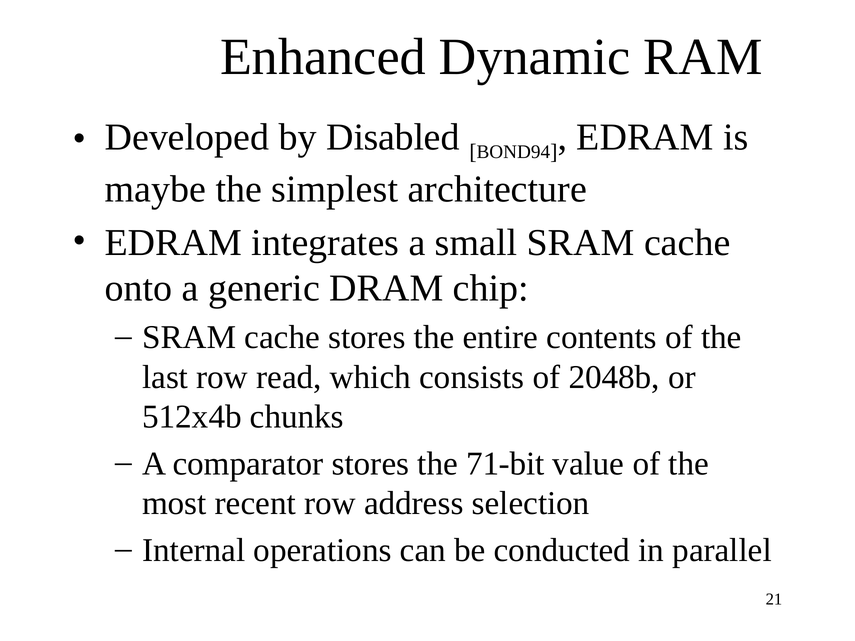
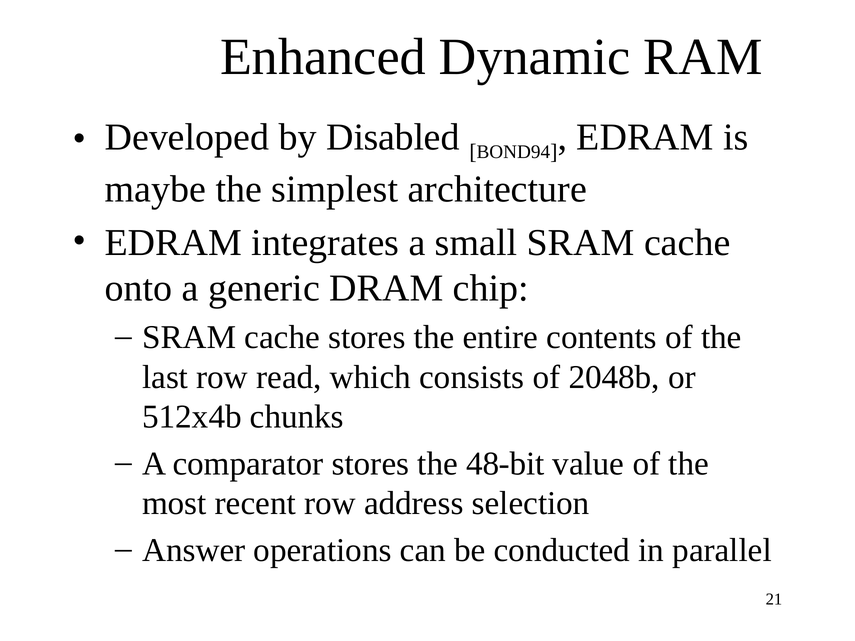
71-bit: 71-bit -> 48-bit
Internal: Internal -> Answer
